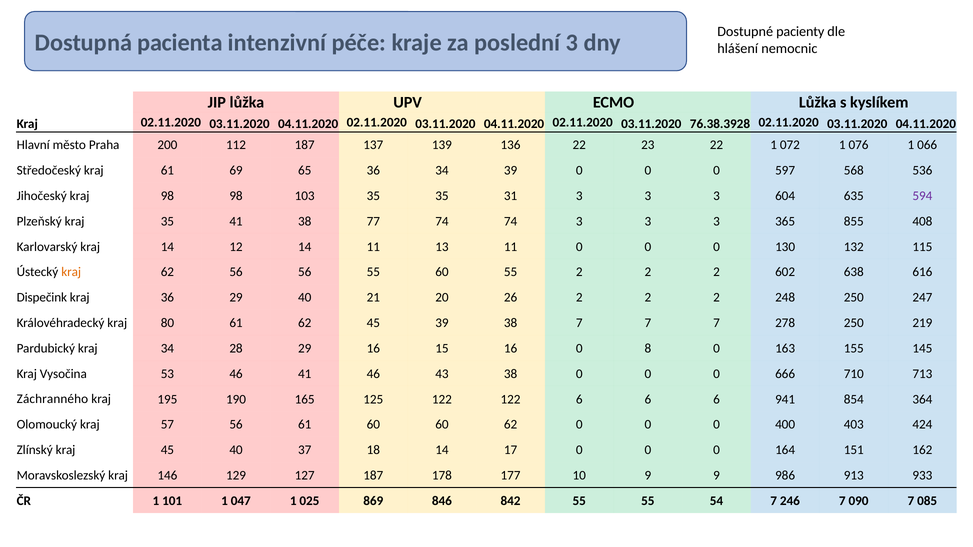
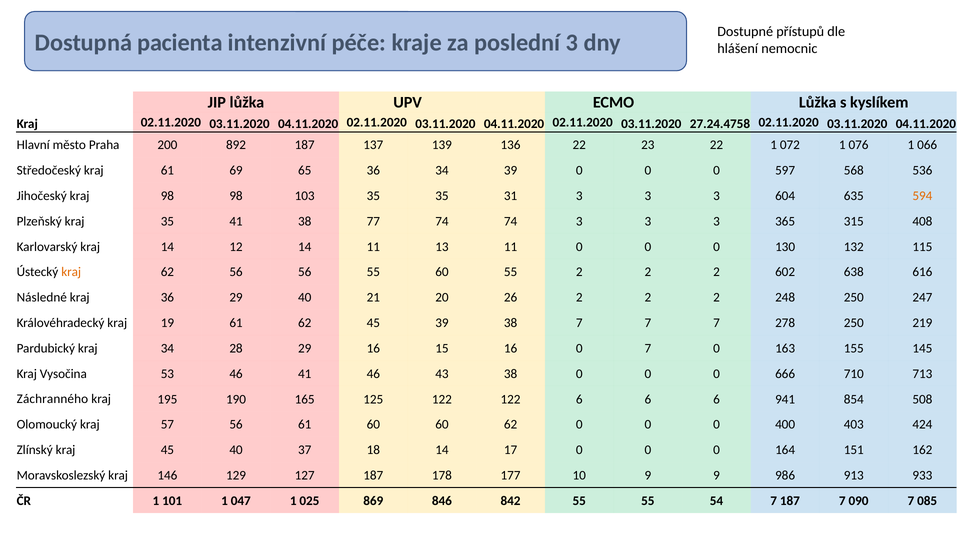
pacienty: pacienty -> přístupů
76.38.3928: 76.38.3928 -> 27.24.4758
112: 112 -> 892
594 colour: purple -> orange
855: 855 -> 315
Dispečink: Dispečink -> Následné
80: 80 -> 19
0 8: 8 -> 7
364: 364 -> 508
7 246: 246 -> 187
